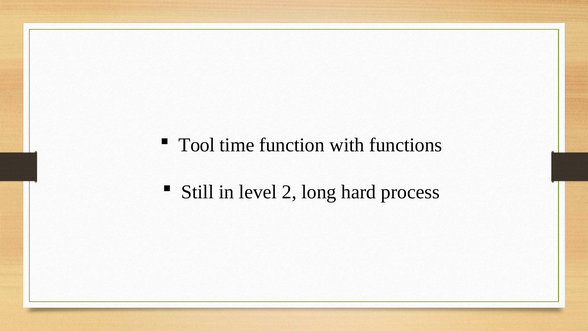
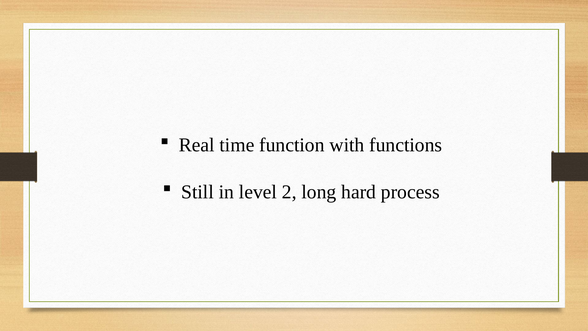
Tool: Tool -> Real
